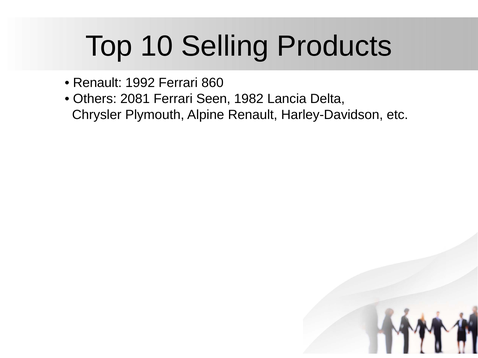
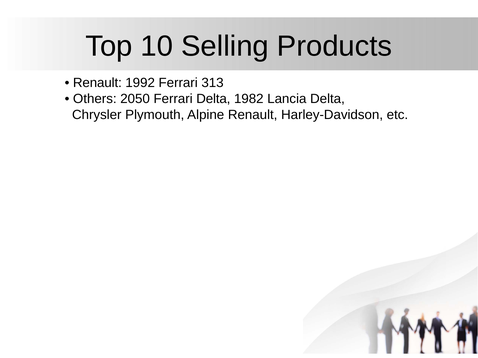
860: 860 -> 313
2081: 2081 -> 2050
Ferrari Seen: Seen -> Delta
